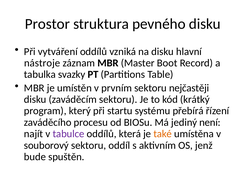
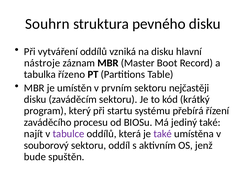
Prostor: Prostor -> Souhrn
svazky: svazky -> řízeno
jediný není: není -> také
také at (163, 133) colour: orange -> purple
